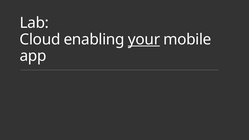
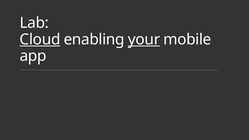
Cloud underline: none -> present
